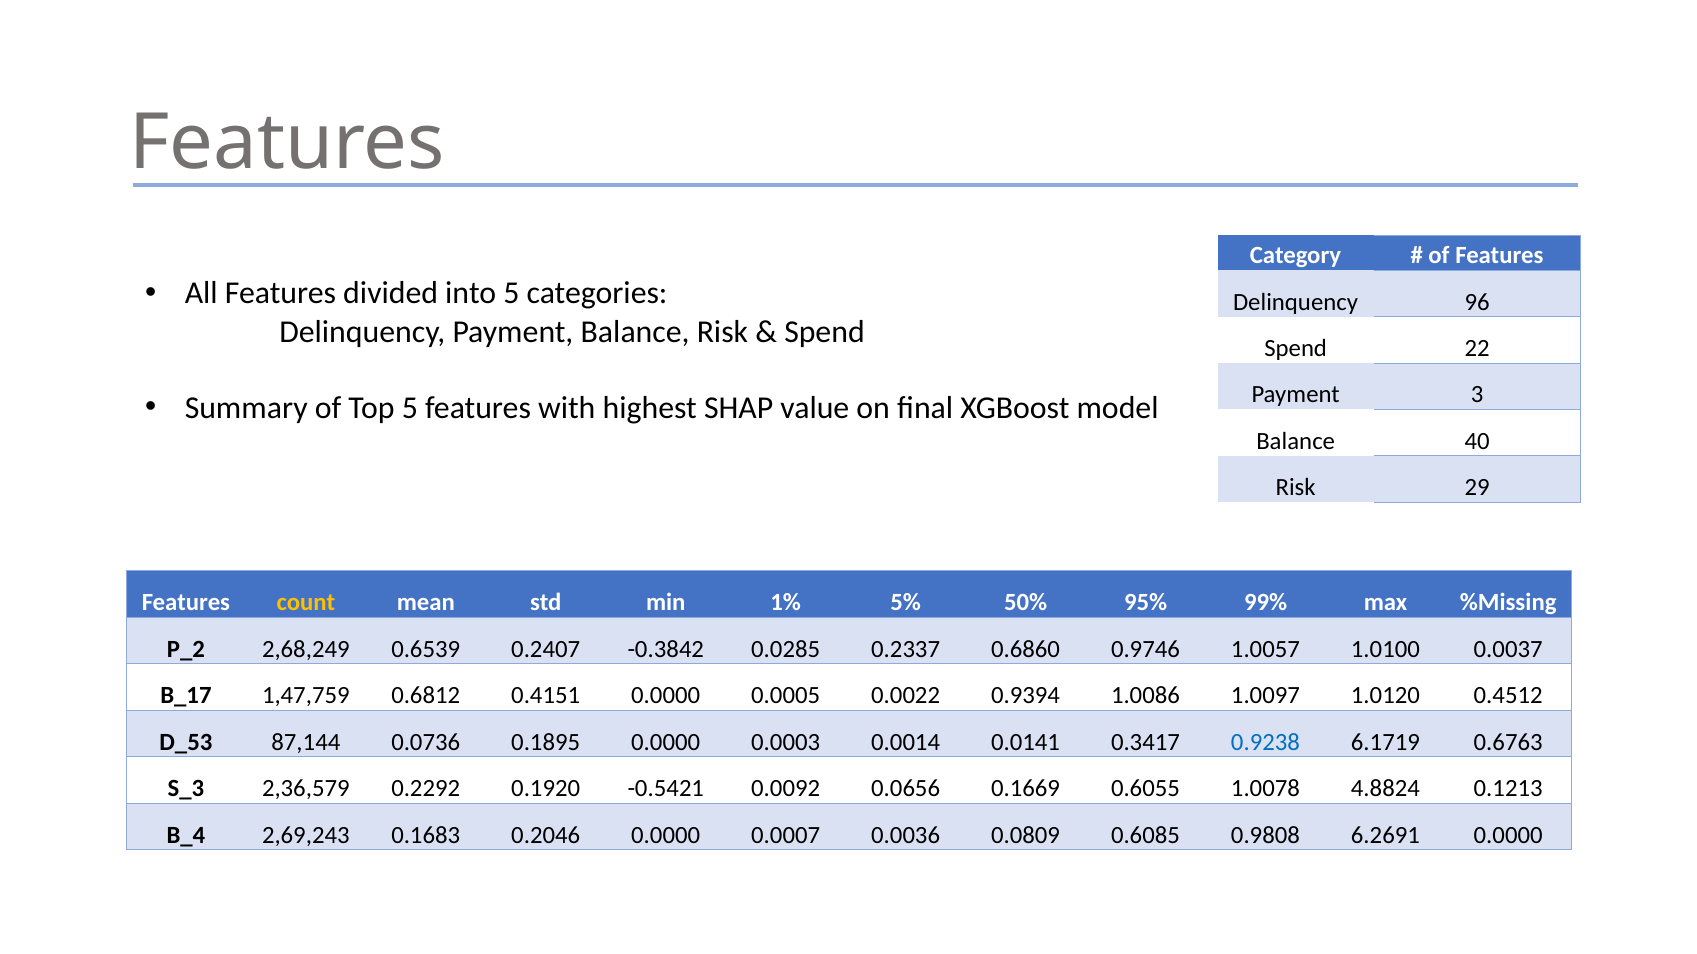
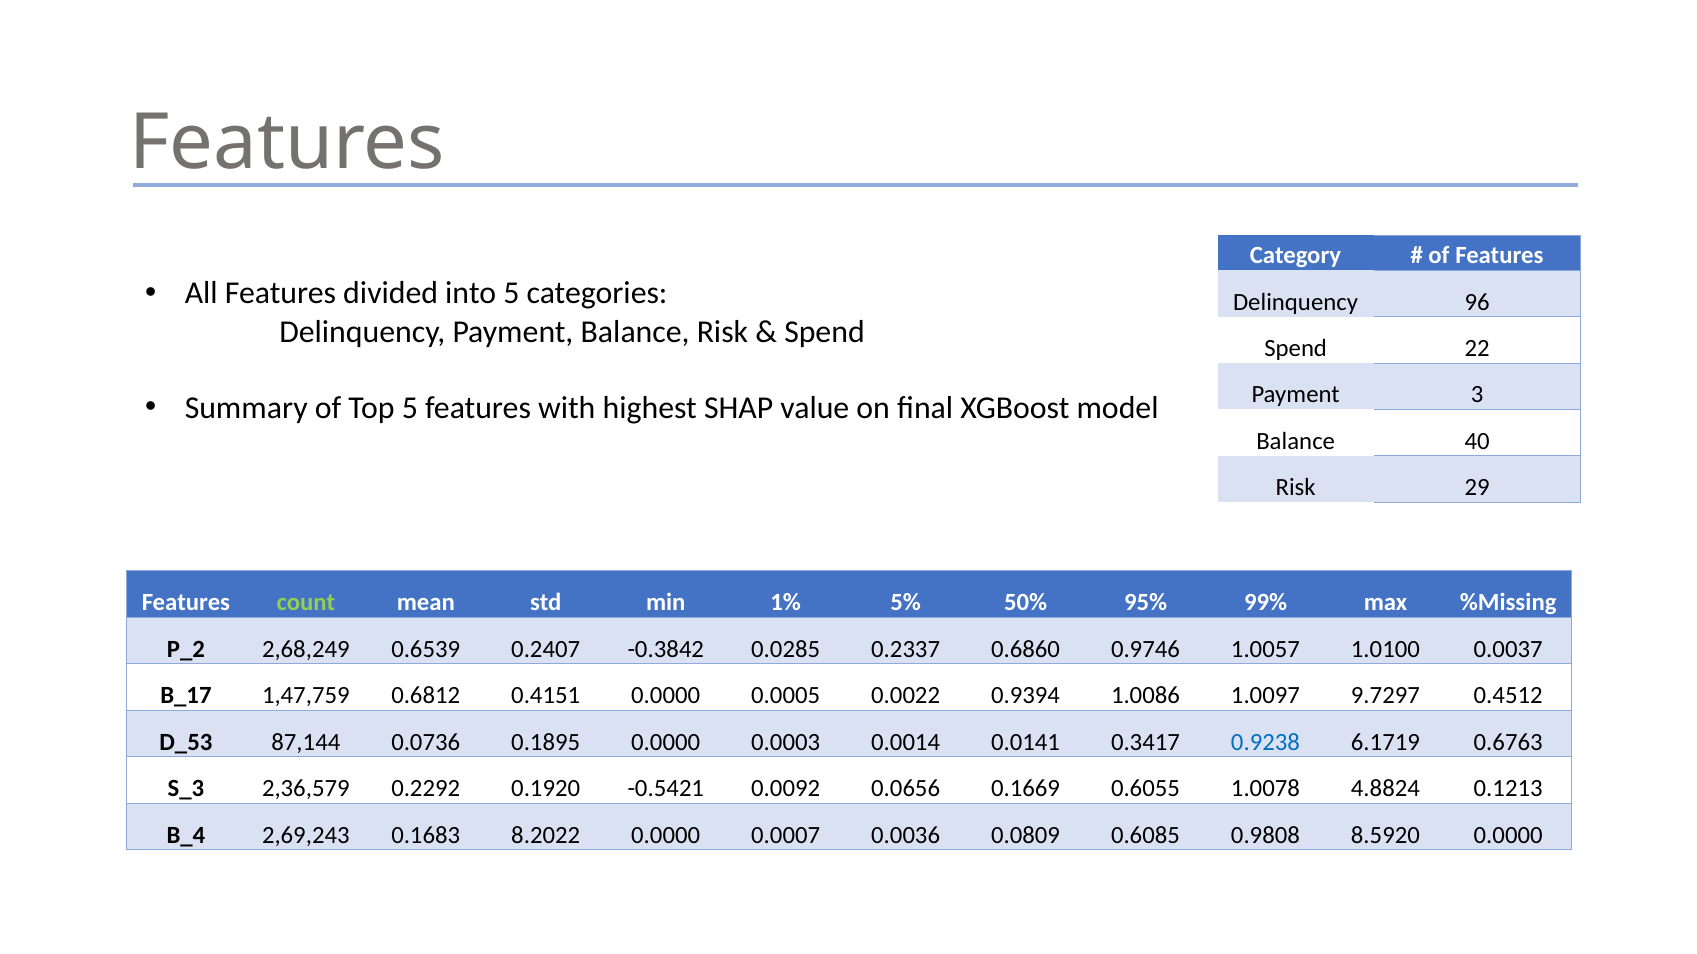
count colour: yellow -> light green
1.0120: 1.0120 -> 9.7297
0.2046: 0.2046 -> 8.2022
6.2691: 6.2691 -> 8.5920
